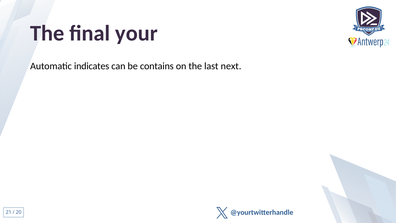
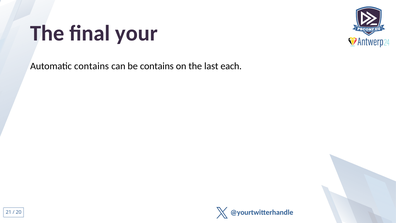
Automatic indicates: indicates -> contains
next: next -> each
